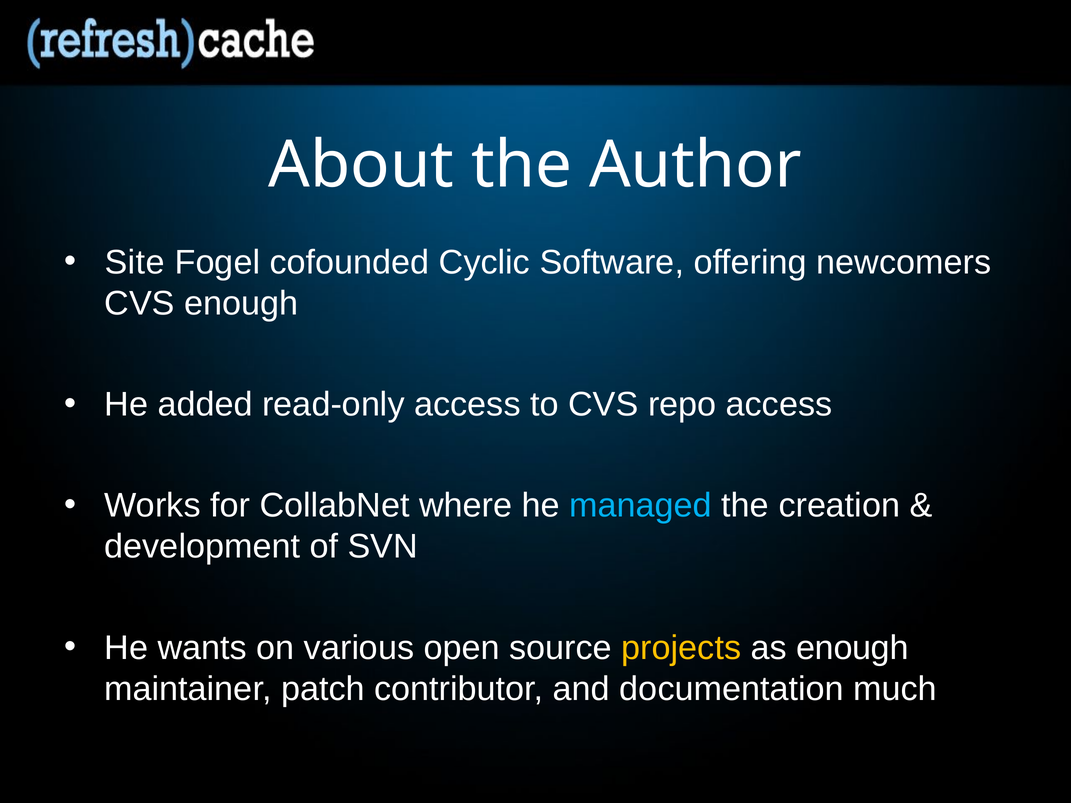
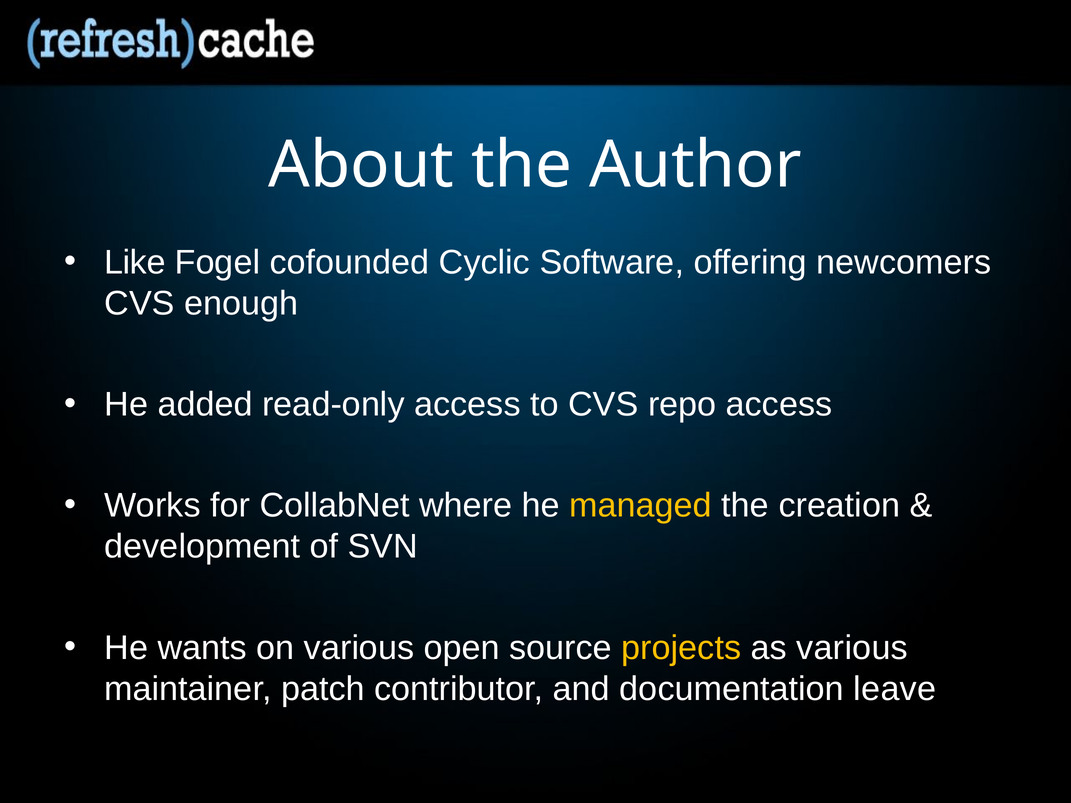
Site: Site -> Like
managed colour: light blue -> yellow
as enough: enough -> various
much: much -> leave
